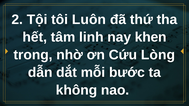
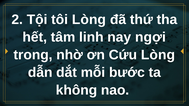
tôi Luôn: Luôn -> Lòng
khen: khen -> ngợi
